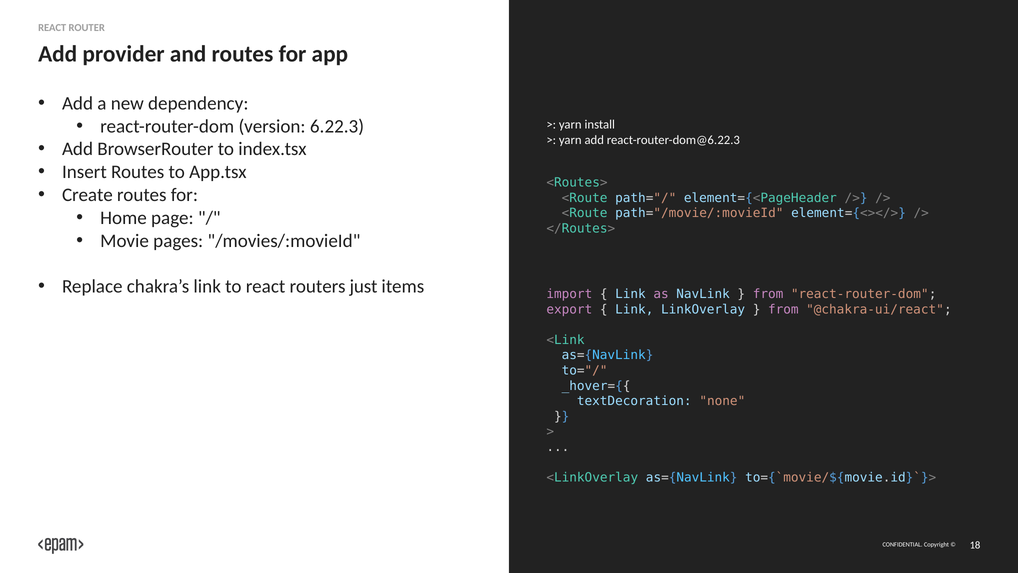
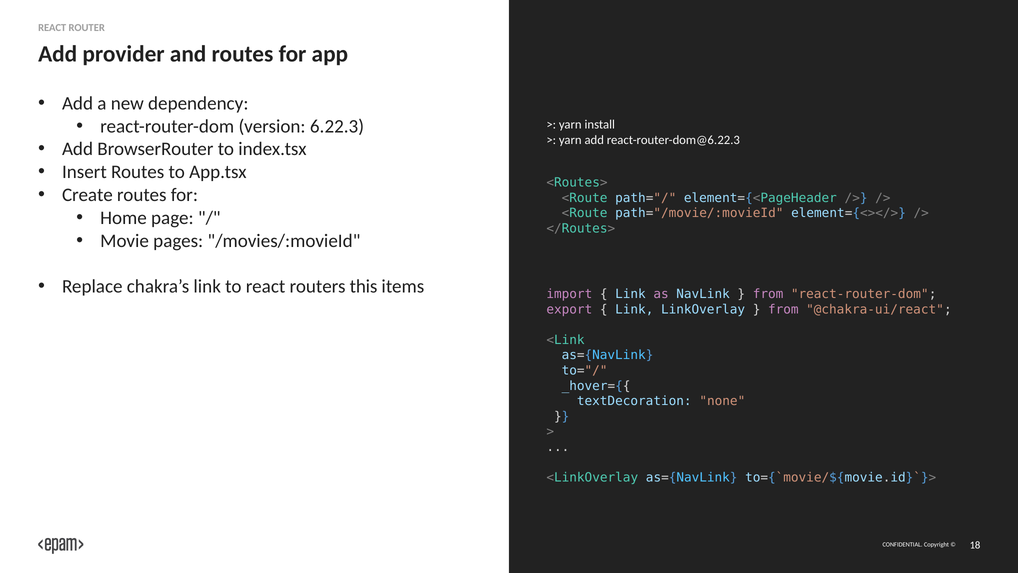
just: just -> this
